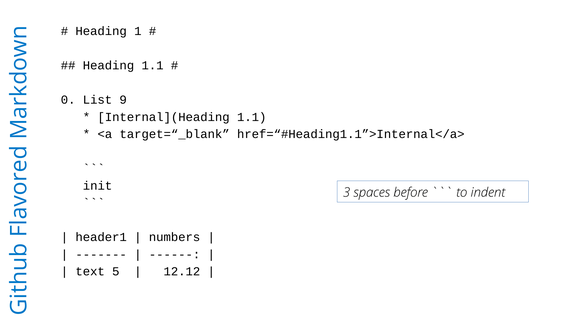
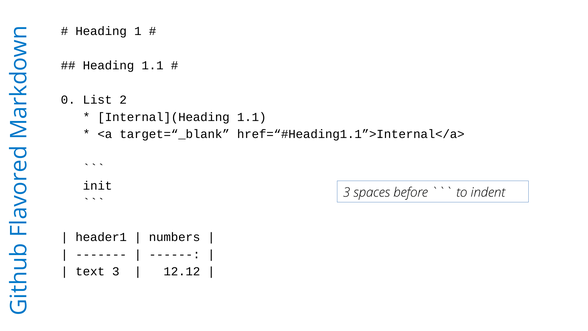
9: 9 -> 2
text 5: 5 -> 3
